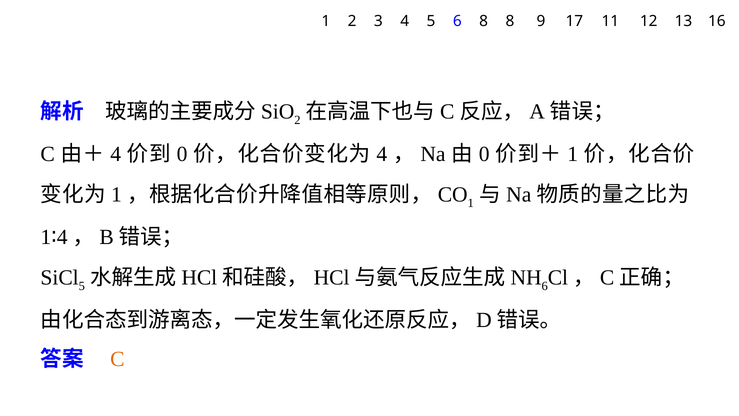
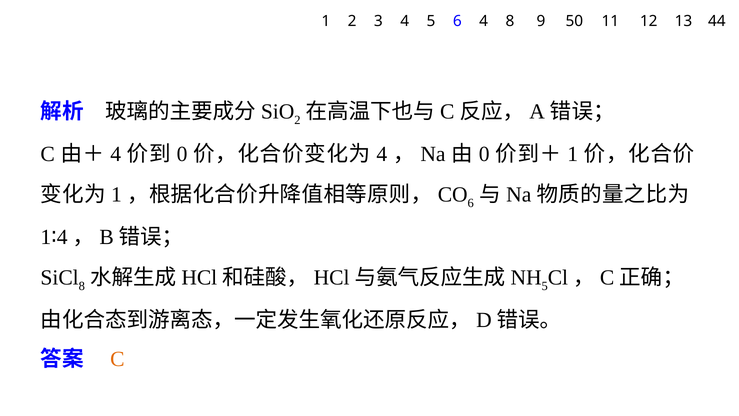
6 8: 8 -> 4
17: 17 -> 50
16: 16 -> 44
1 at (471, 203): 1 -> 6
5 at (82, 286): 5 -> 8
6 at (545, 286): 6 -> 5
